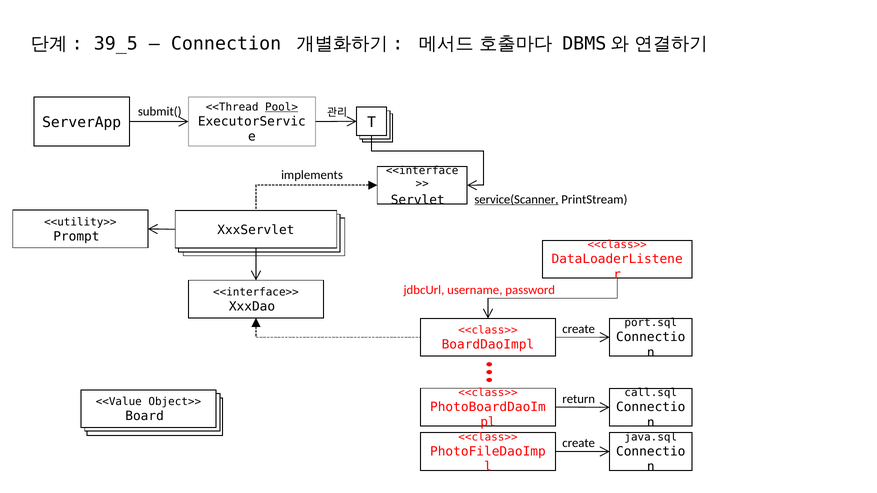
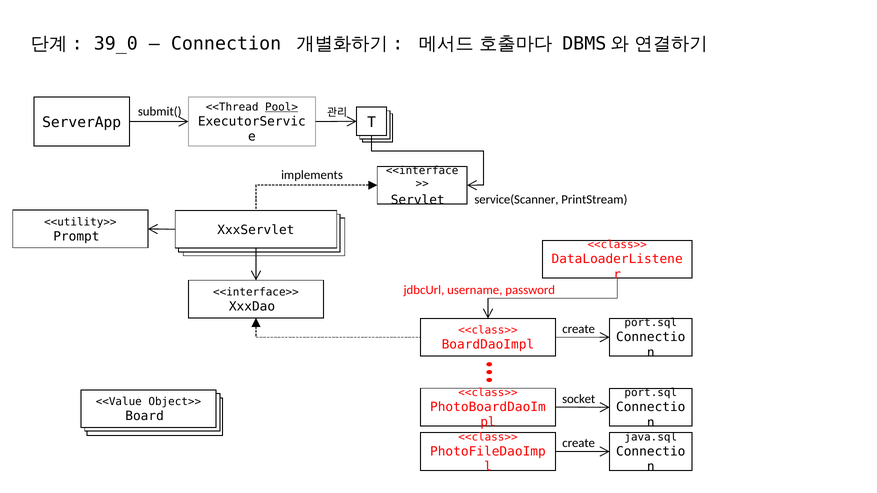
39_5: 39_5 -> 39_0
service(Scanner underline: present -> none
call.sql at (651, 393): call.sql -> port.sql
return: return -> socket
